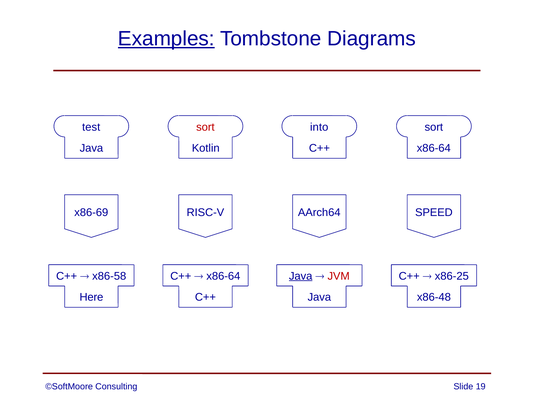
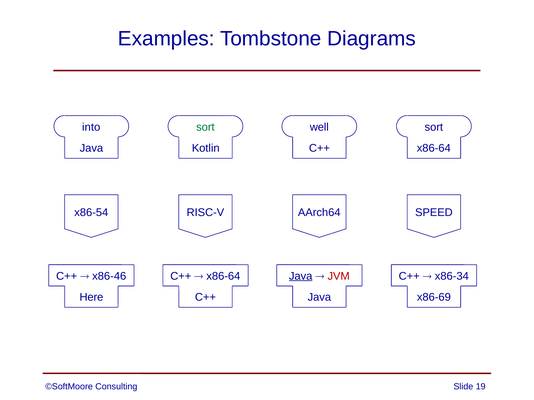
Examples underline: present -> none
test: test -> into
sort at (205, 127) colour: red -> green
into: into -> well
x86-69: x86-69 -> x86-54
x86-58: x86-58 -> x86-46
x86-25: x86-25 -> x86-34
x86-48: x86-48 -> x86-69
